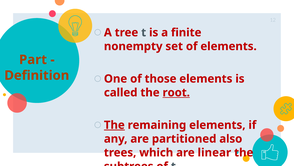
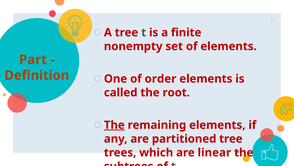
those: those -> order
root underline: present -> none
partitioned also: also -> tree
